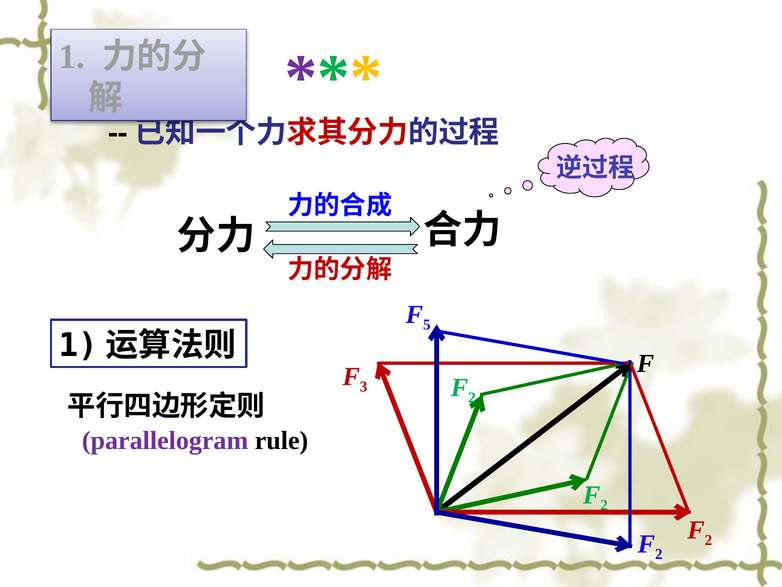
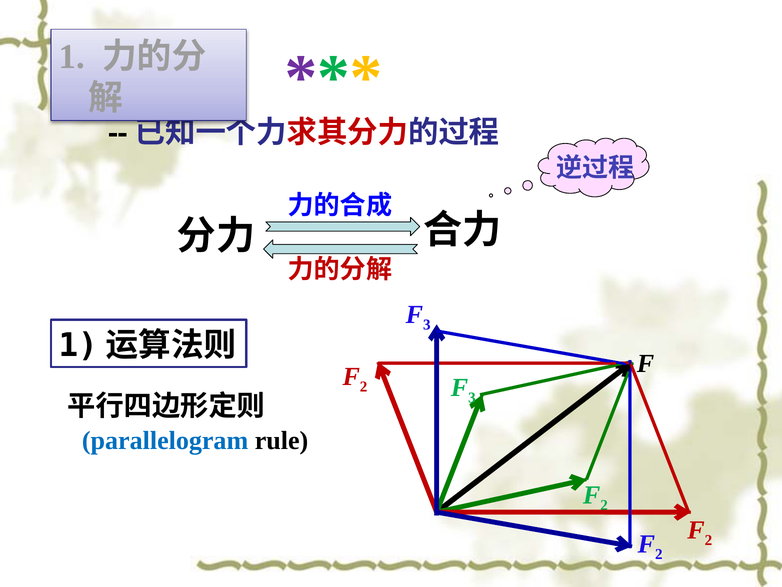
5 at (427, 325): 5 -> 3
3 at (364, 386): 3 -> 2
2 at (472, 397): 2 -> 3
parallelogram colour: purple -> blue
